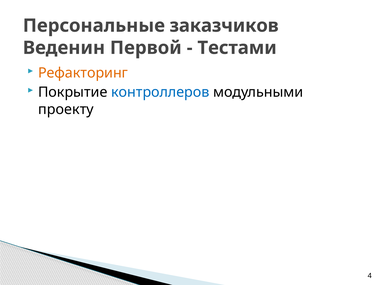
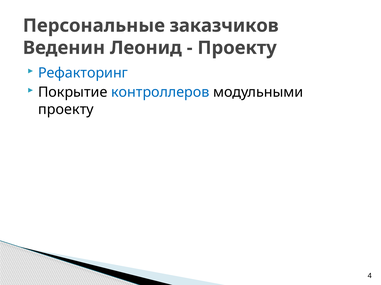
Первой: Первой -> Леонид
Тестами at (237, 48): Тестами -> Проекту
Рефакторинг colour: orange -> blue
